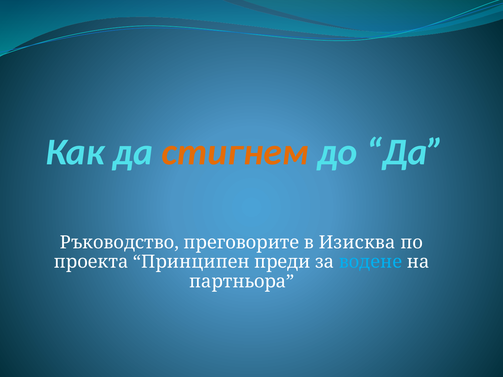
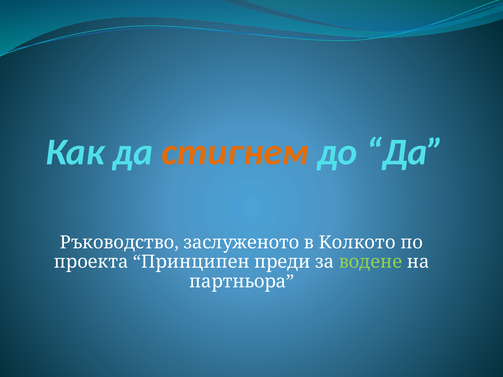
преговорите: преговорите -> заслуженото
Изисква: Изисква -> Колкото
водене colour: light blue -> light green
